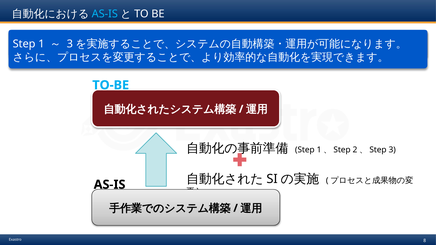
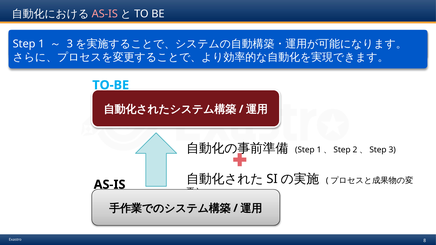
AS-IS at (105, 14) colour: light blue -> pink
